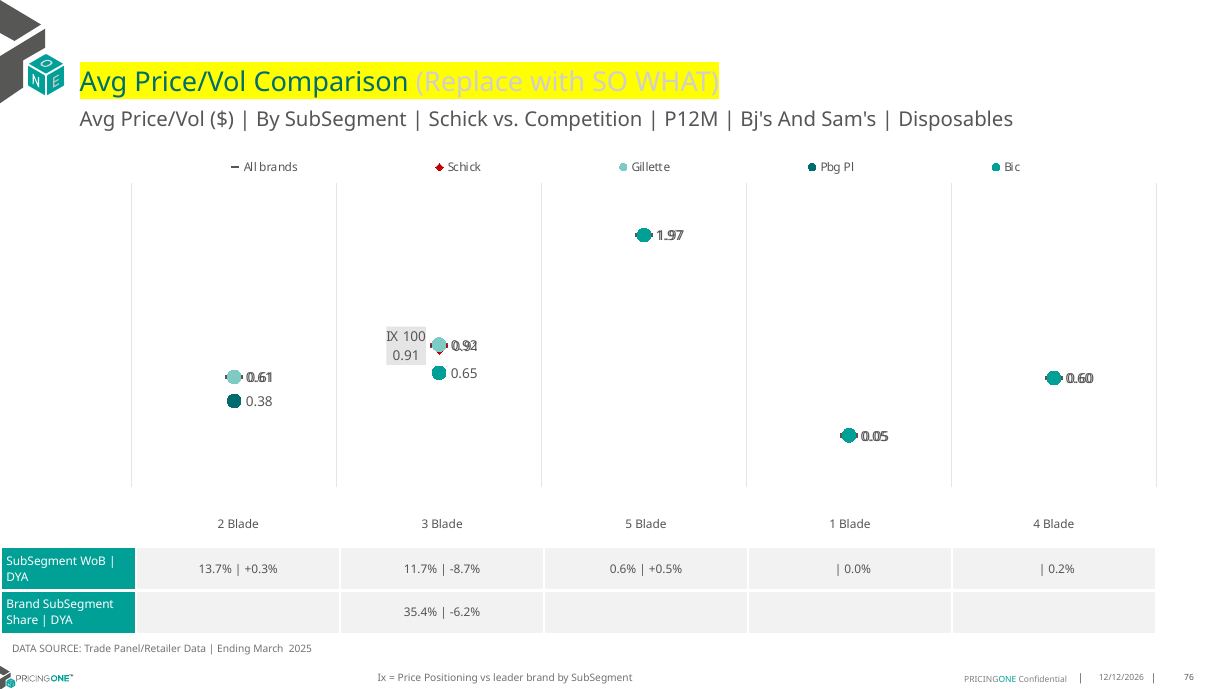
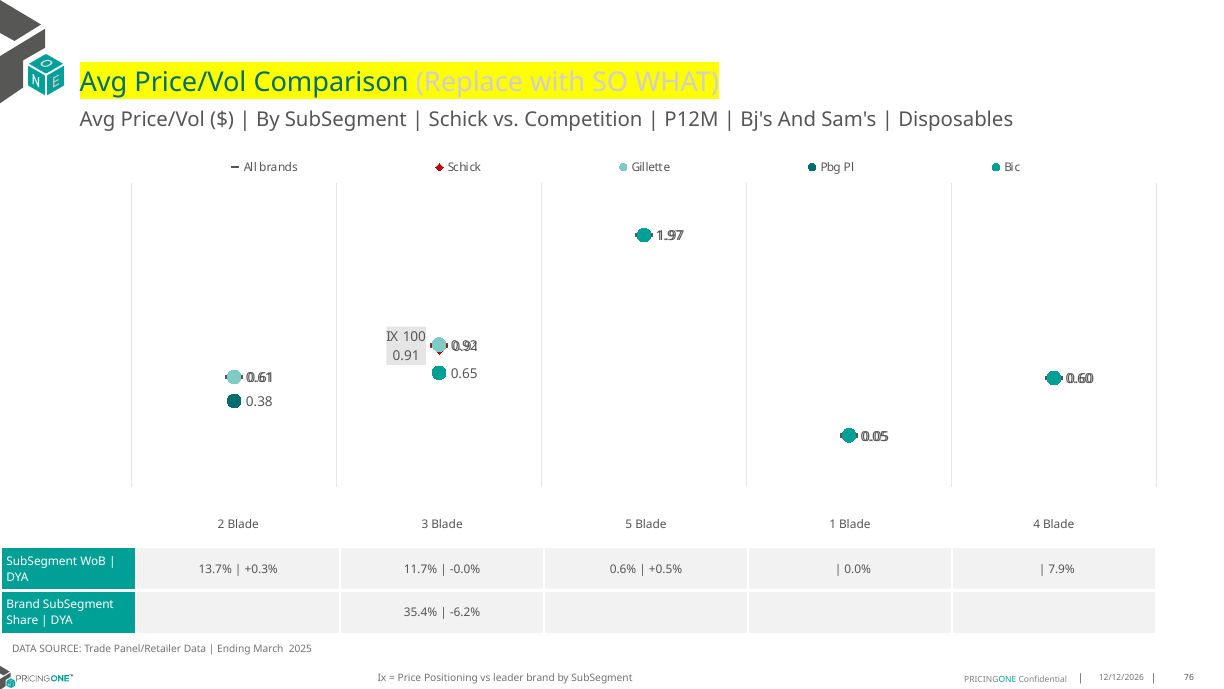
-8.7%: -8.7% -> -0.0%
0.2%: 0.2% -> 7.9%
